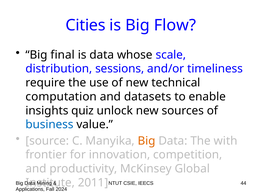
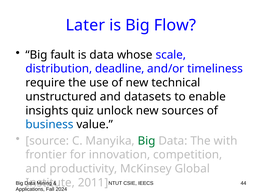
Cities: Cities -> Later
final: final -> fault
sessions: sessions -> deadline
computation: computation -> unstructured
Big at (147, 141) colour: orange -> green
